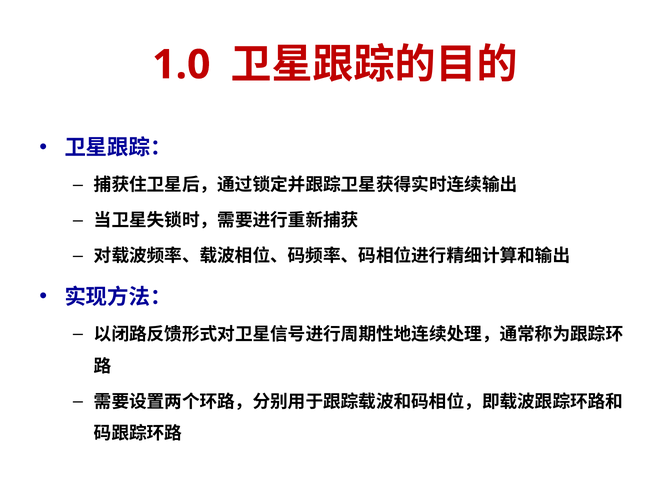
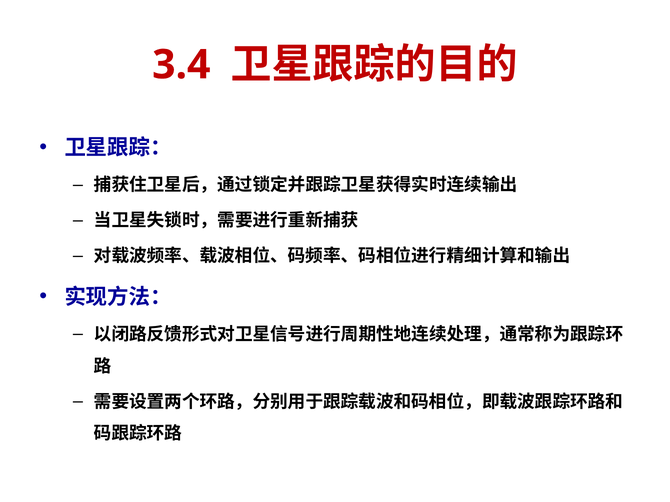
1.0: 1.0 -> 3.4
